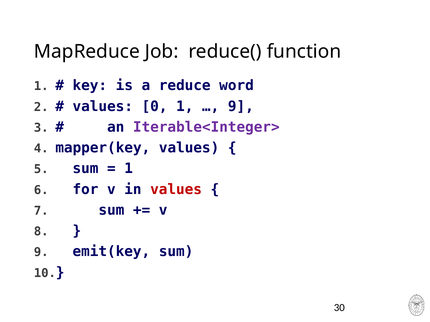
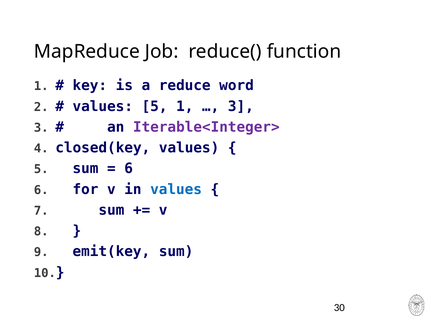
values 0: 0 -> 5
9 at (241, 106): 9 -> 3
mapper(key: mapper(key -> closed(key
1 at (129, 169): 1 -> 6
values at (176, 190) colour: red -> blue
